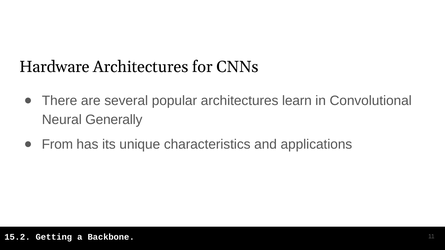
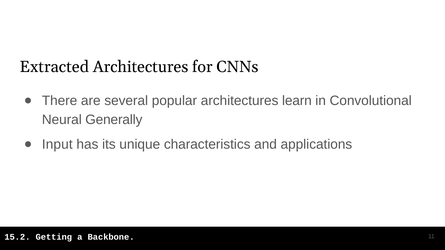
Hardware: Hardware -> Extracted
From: From -> Input
